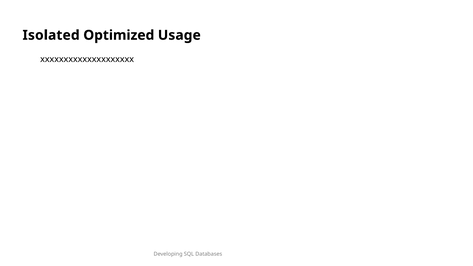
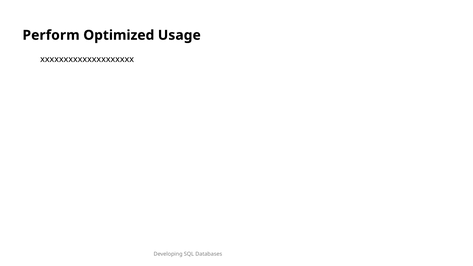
Isolated: Isolated -> Perform
